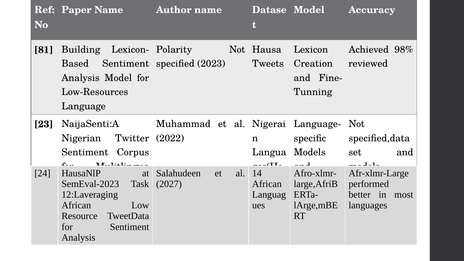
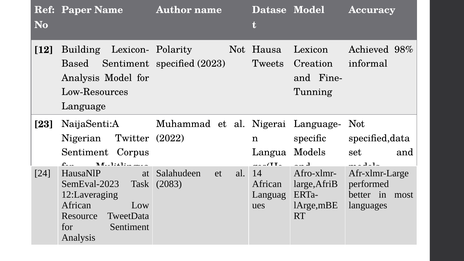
81: 81 -> 12
reviewed: reviewed -> informal
2027: 2027 -> 2083
